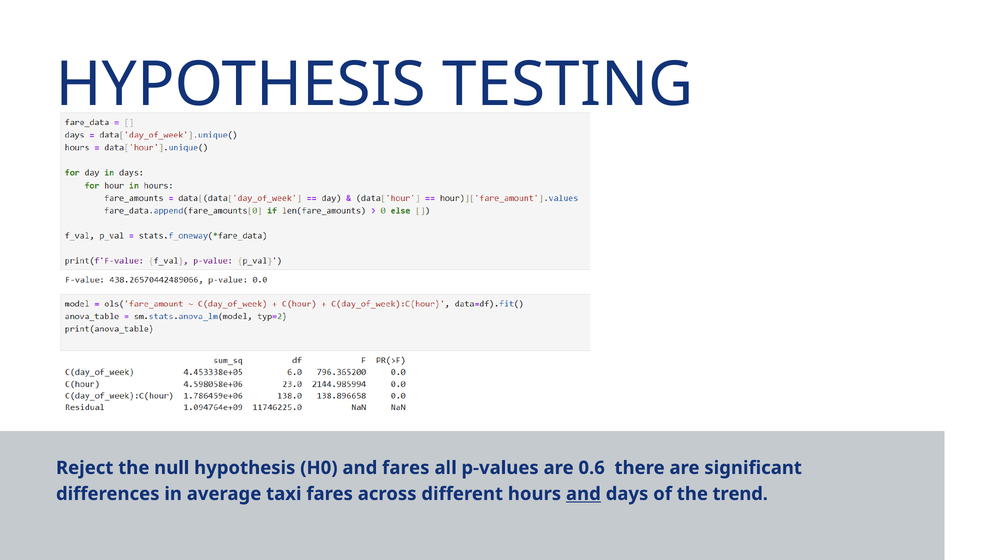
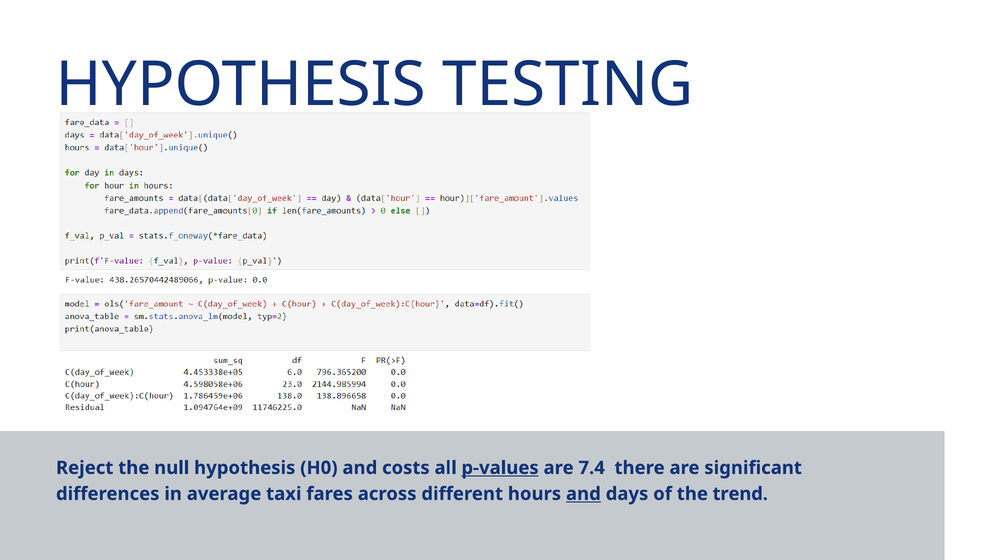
and fares: fares -> costs
p-values underline: none -> present
0.6: 0.6 -> 7.4
